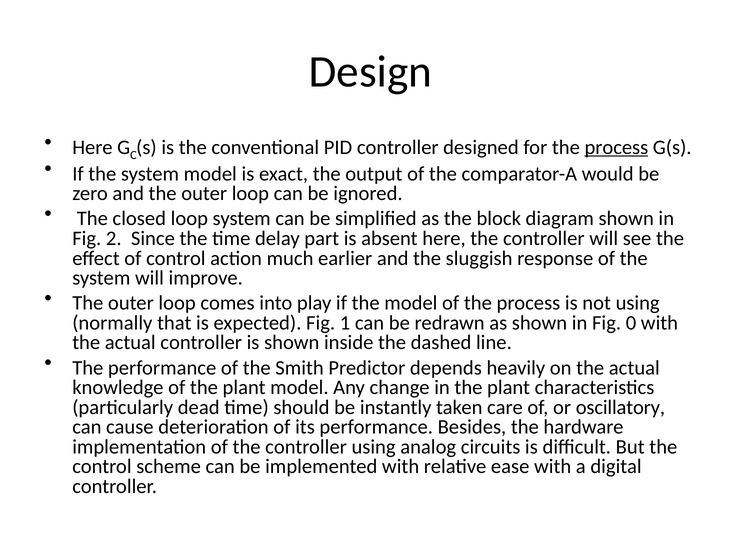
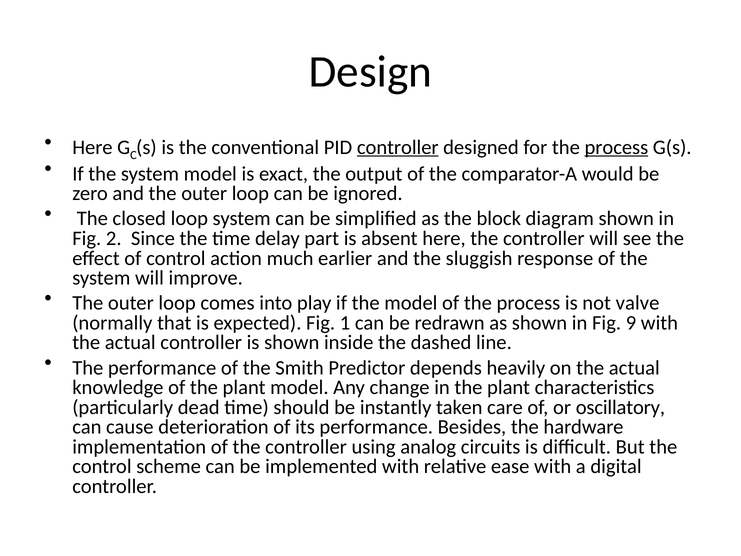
controller at (398, 147) underline: none -> present
not using: using -> valve
0: 0 -> 9
